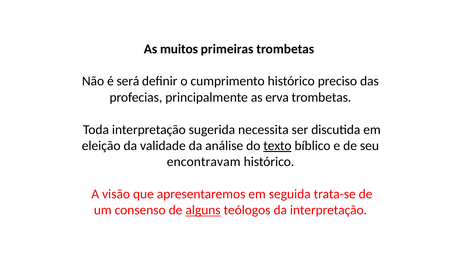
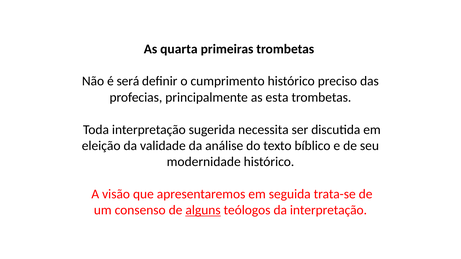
muitos: muitos -> quarta
erva: erva -> esta
texto underline: present -> none
encontravam: encontravam -> modernidade
